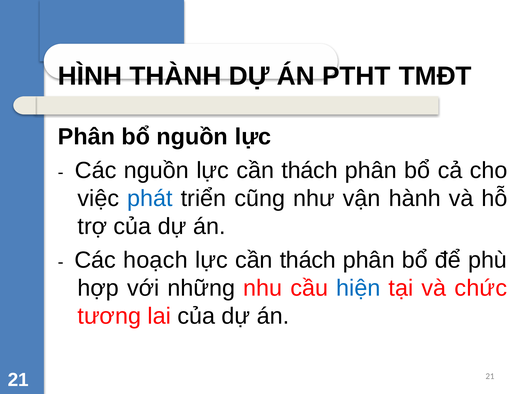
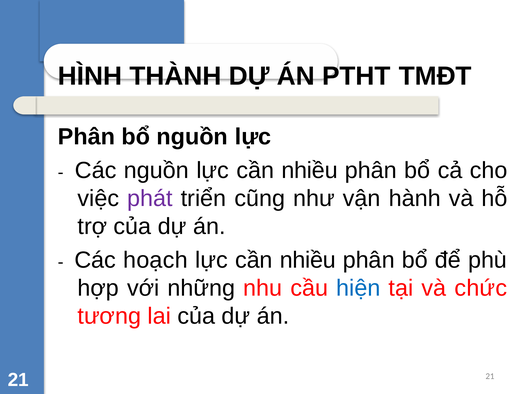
nguồn lực cần thách: thách -> nhiều
phát colour: blue -> purple
thách at (308, 260): thách -> nhiều
